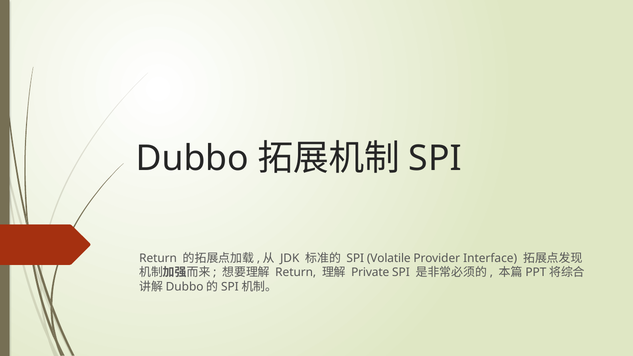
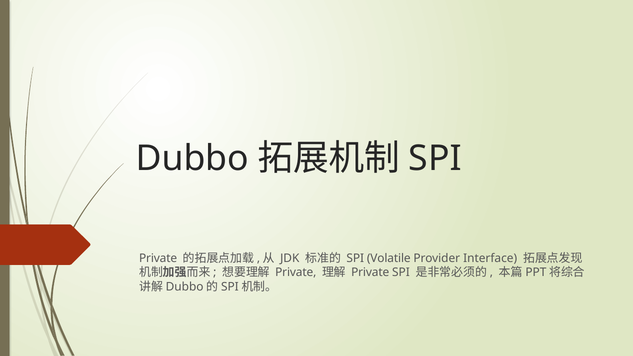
Return at (158, 258): Return -> Private
Return at (296, 273): Return -> Private
